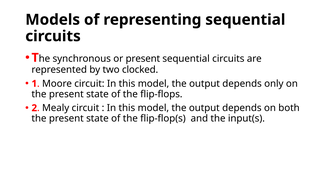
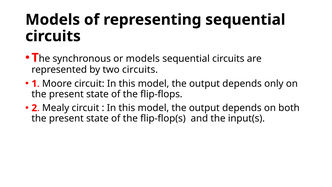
or present: present -> models
two clocked: clocked -> circuits
